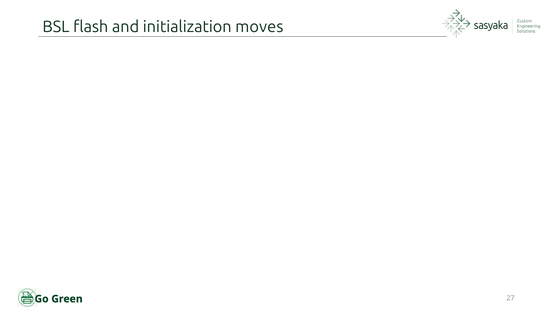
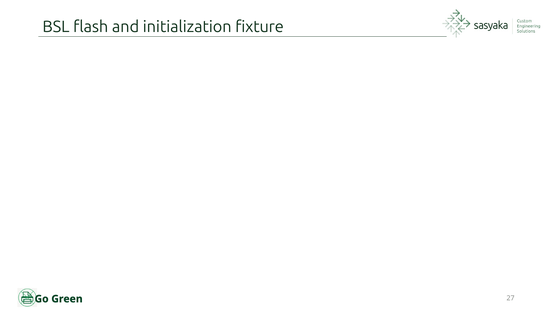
moves: moves -> fixture
